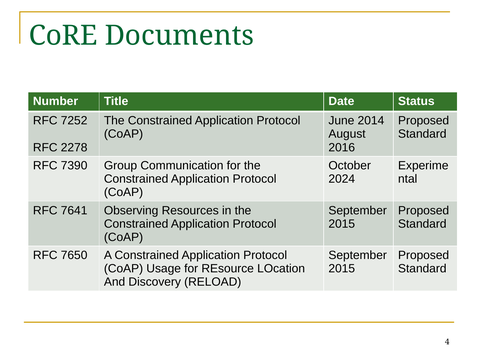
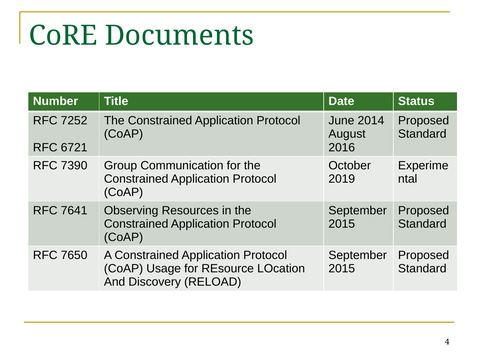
2278: 2278 -> 6721
2024: 2024 -> 2019
